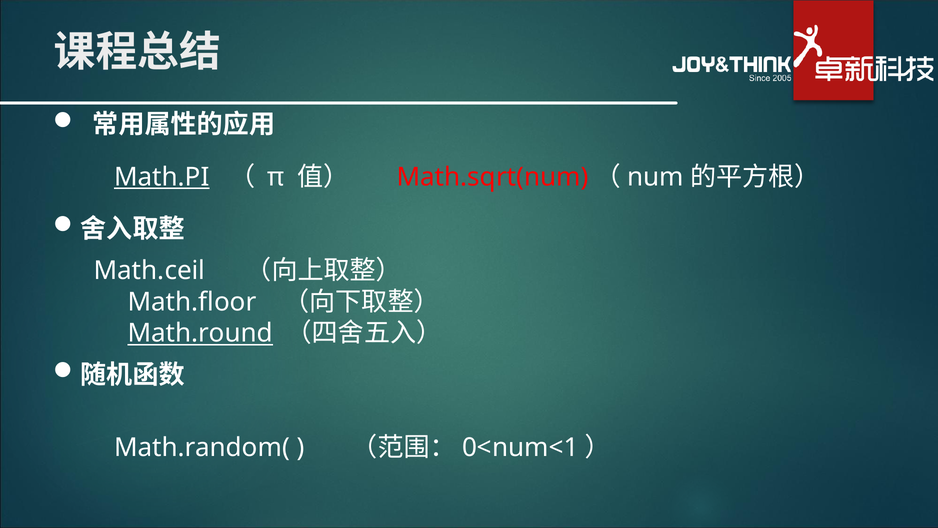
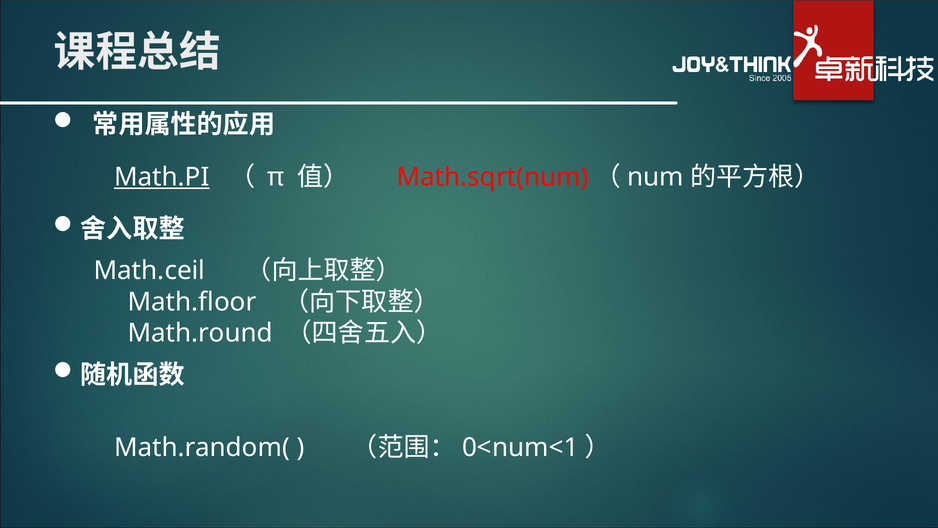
Math.round underline: present -> none
